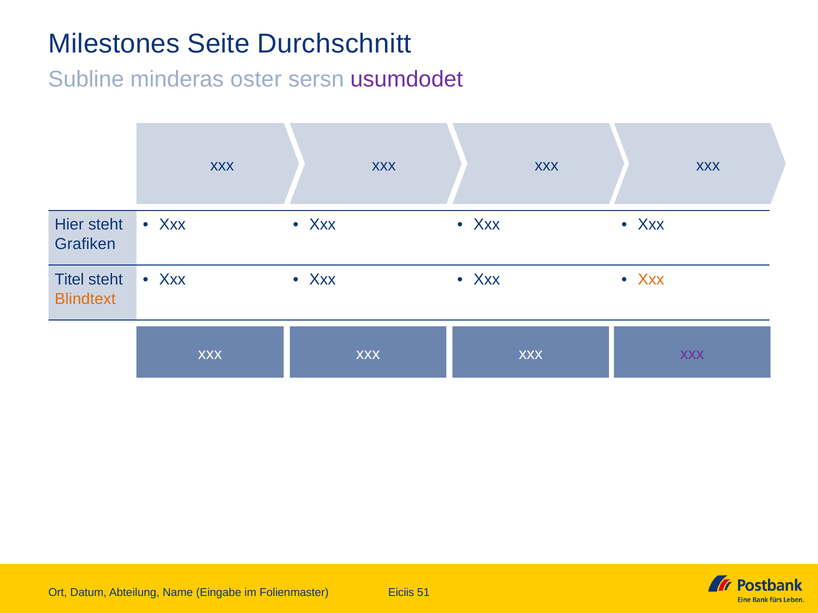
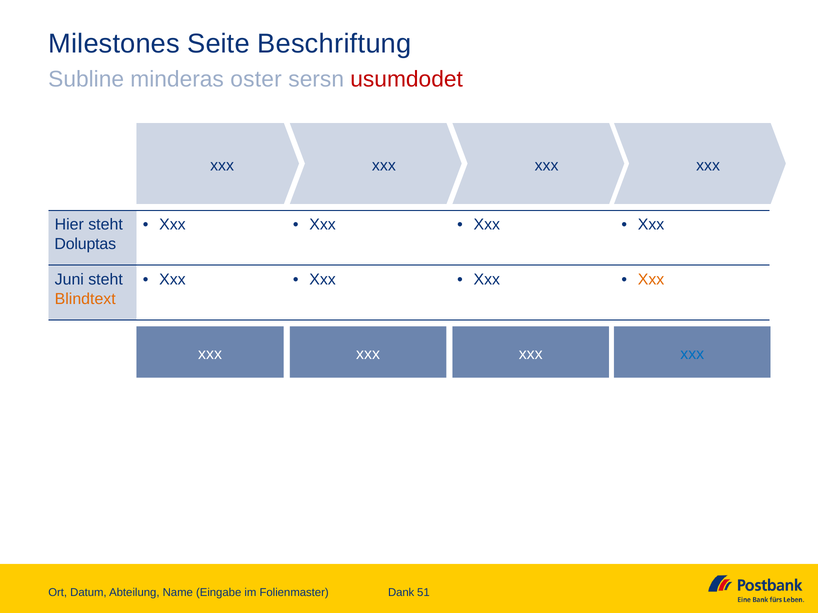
Durchschnitt: Durchschnitt -> Beschriftung
usumdodet colour: purple -> red
Grafiken: Grafiken -> Doluptas
Titel: Titel -> Juni
xxx at (692, 354) colour: purple -> blue
Eiciis: Eiciis -> Dank
